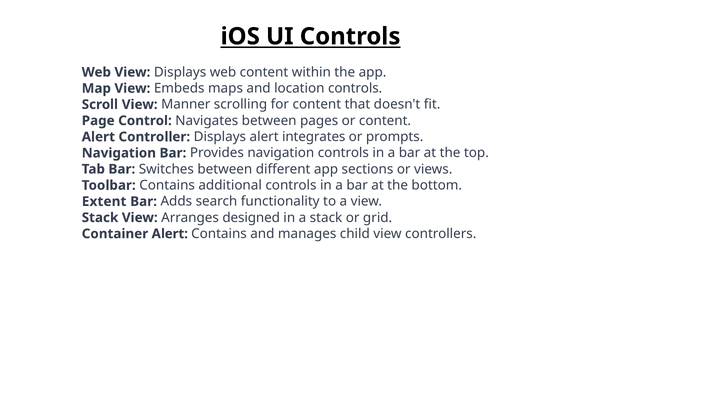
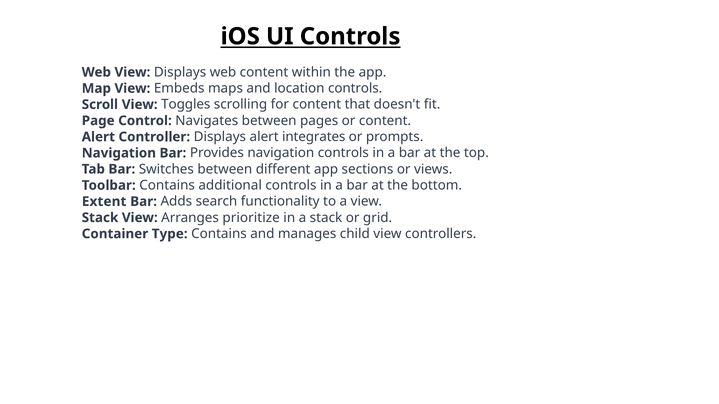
Manner: Manner -> Toggles
designed: designed -> prioritize
Container Alert: Alert -> Type
